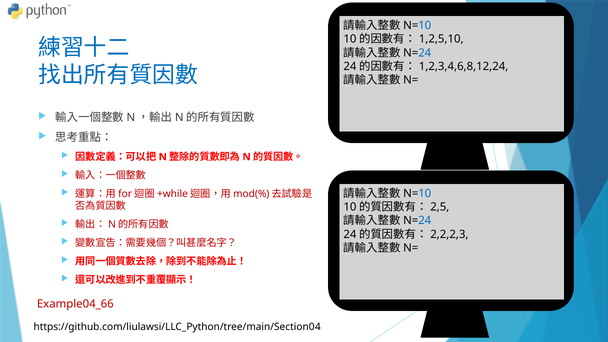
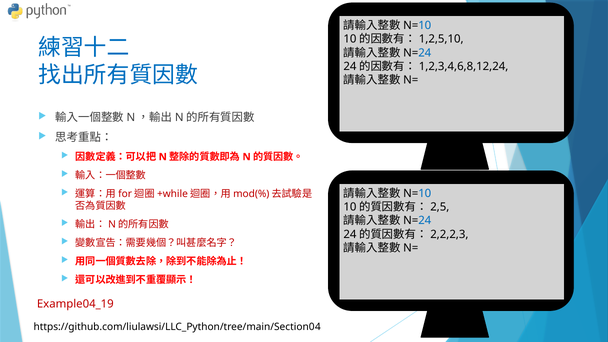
Example04_66: Example04_66 -> Example04_19
